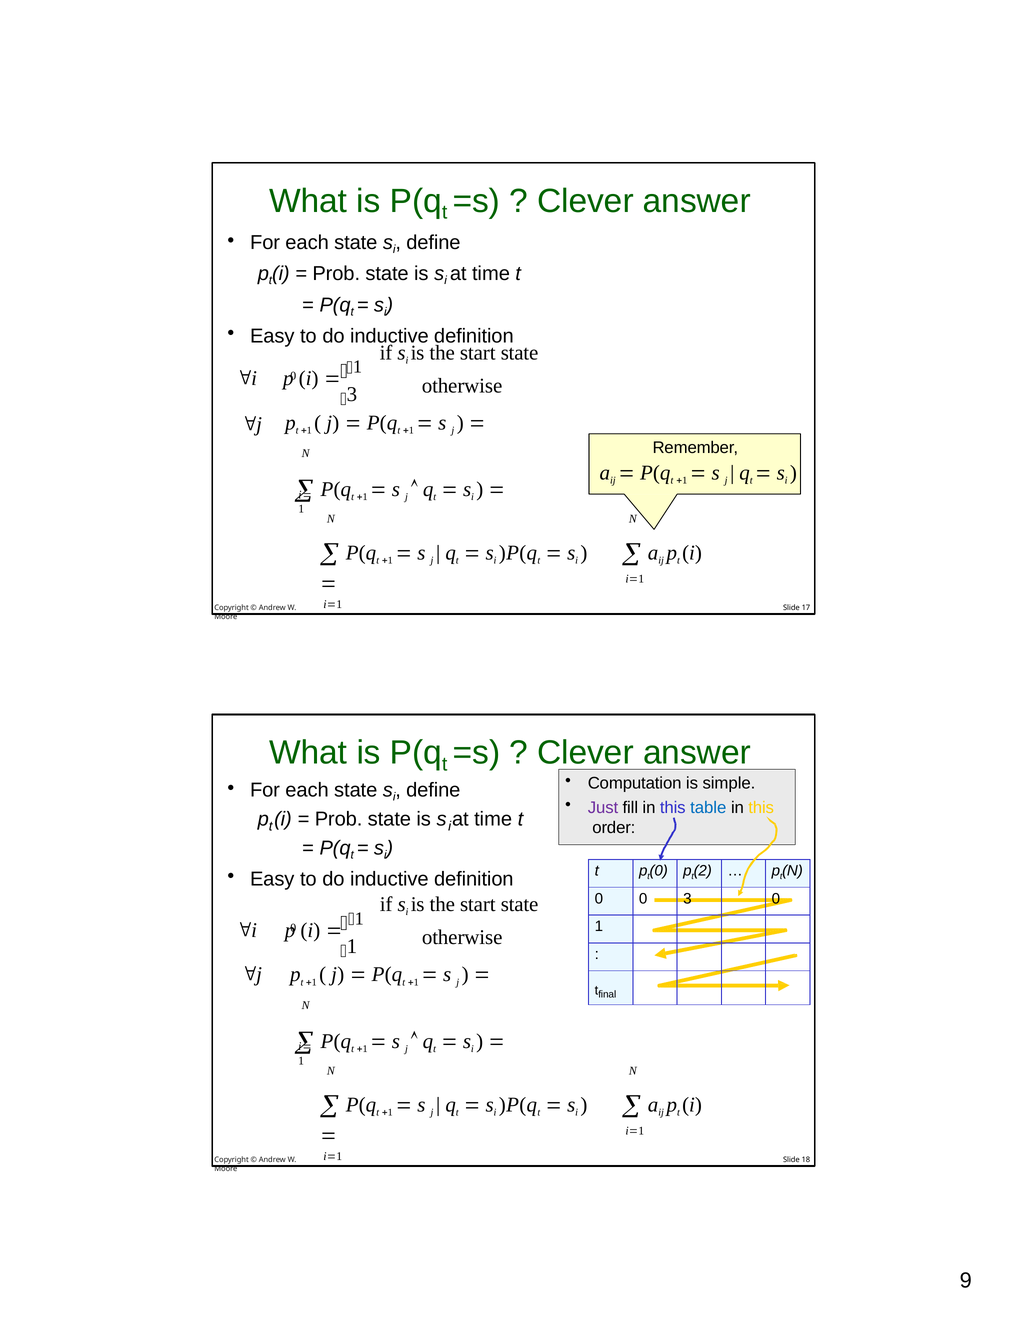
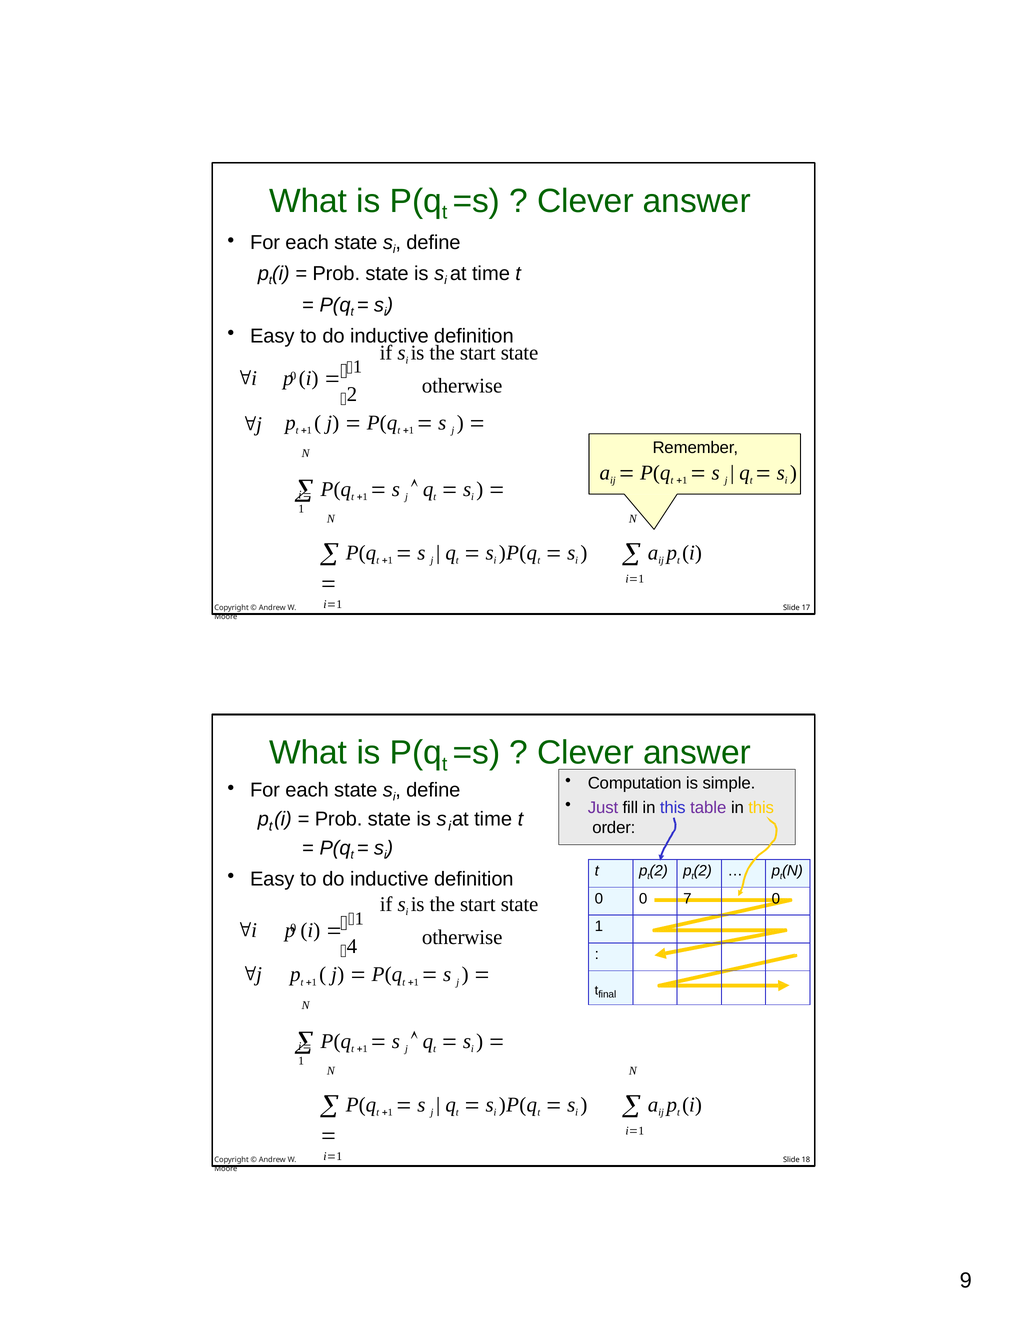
3 at (352, 394): 3 -> 2
table colour: blue -> purple
t p t 0: 0 -> 2
0 3: 3 -> 7
1 at (352, 946): 1 -> 4
